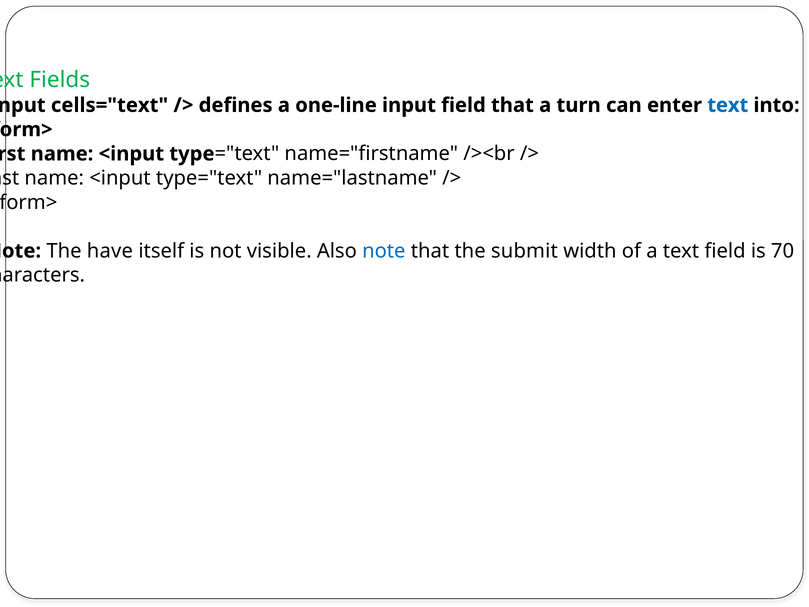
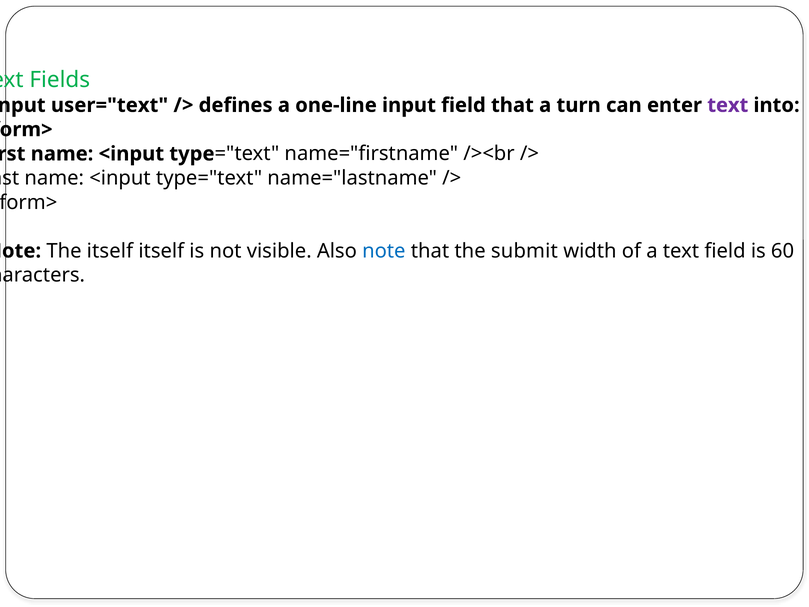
cells="text: cells="text -> user="text
text at (728, 105) colour: blue -> purple
The have: have -> itself
70: 70 -> 60
